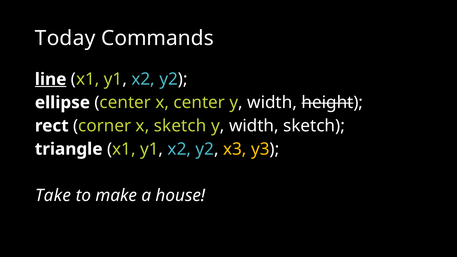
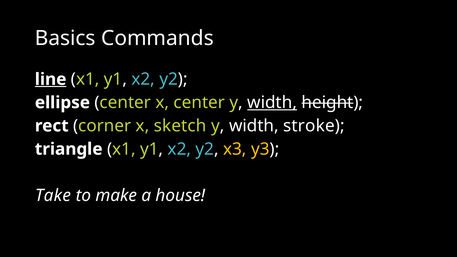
Today: Today -> Basics
width at (272, 103) underline: none -> present
width sketch: sketch -> stroke
